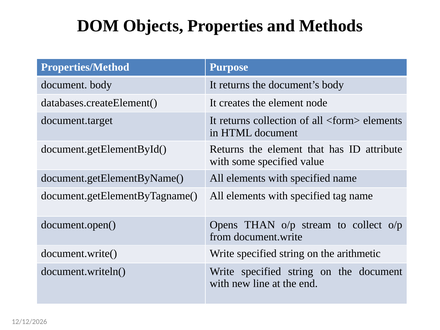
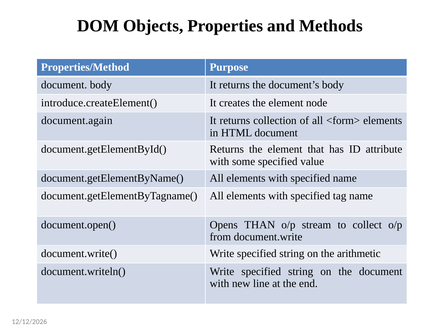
databases.createElement(: databases.createElement( -> introduce.createElement(
document.target: document.target -> document.again
